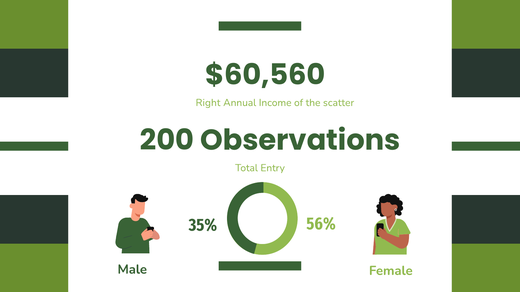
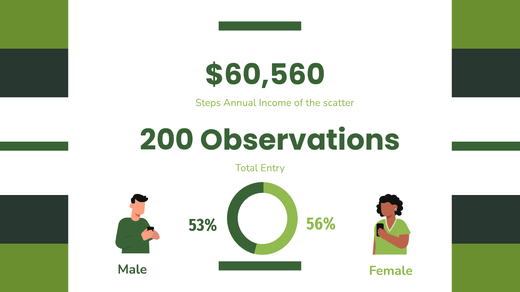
Right: Right -> Steps
35%: 35% -> 53%
